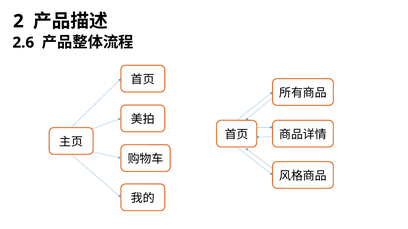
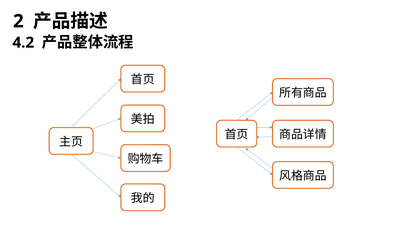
2.6: 2.6 -> 4.2
